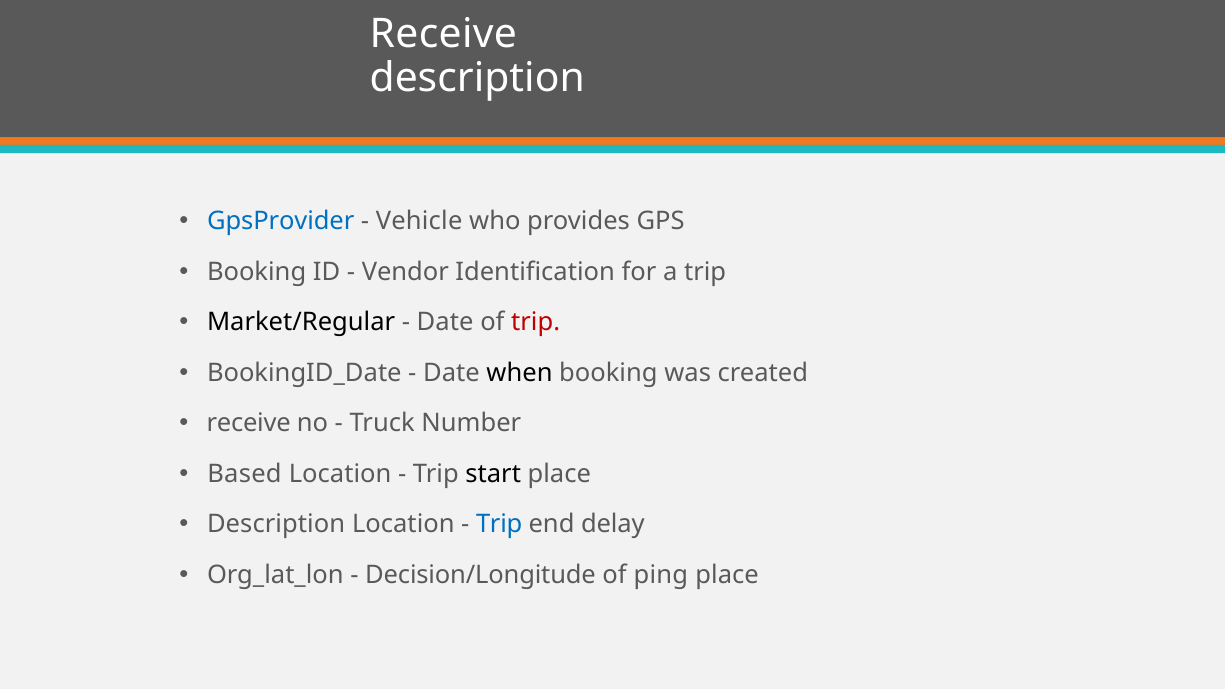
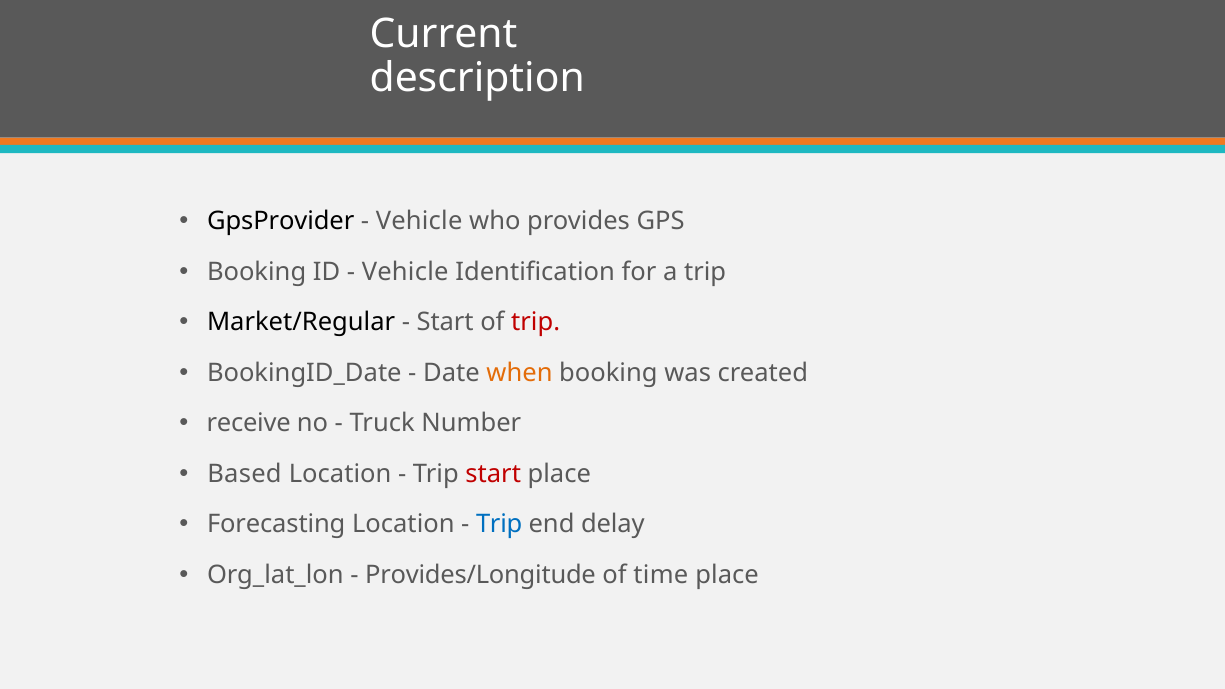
Receive at (443, 34): Receive -> Current
GpsProvider colour: blue -> black
Vendor at (405, 272): Vendor -> Vehicle
Date at (445, 322): Date -> Start
when colour: black -> orange
start at (493, 474) colour: black -> red
Description at (276, 525): Description -> Forecasting
Decision/Longitude: Decision/Longitude -> Provides/Longitude
ping: ping -> time
